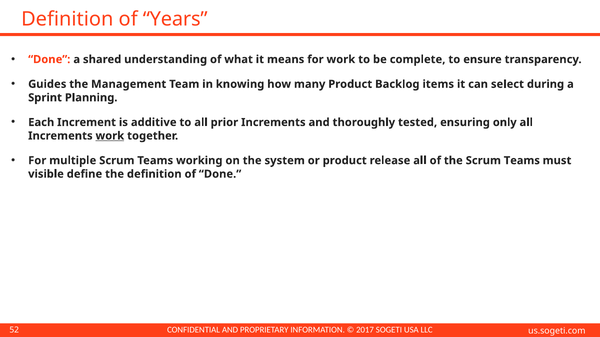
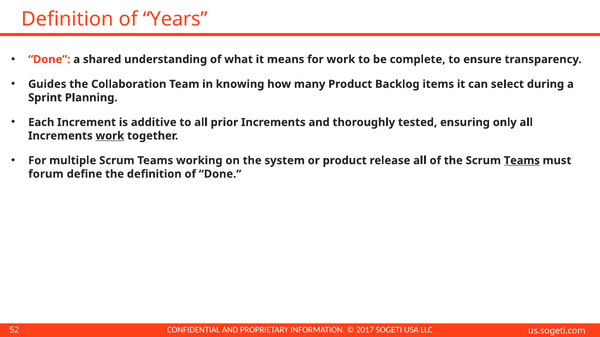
Management: Management -> Collaboration
Teams at (522, 161) underline: none -> present
visible: visible -> forum
